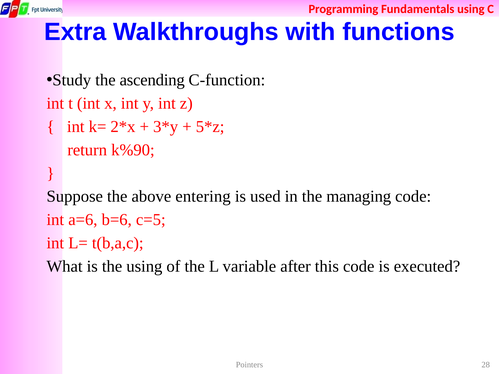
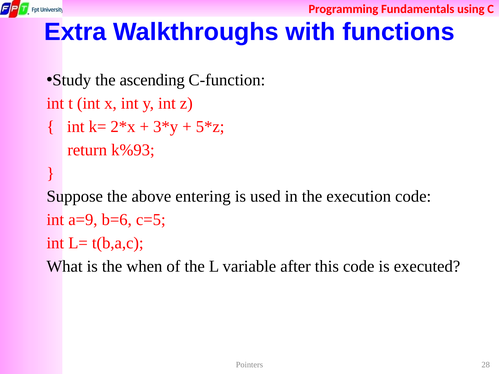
k%90: k%90 -> k%93
managing: managing -> execution
a=6: a=6 -> a=9
the using: using -> when
